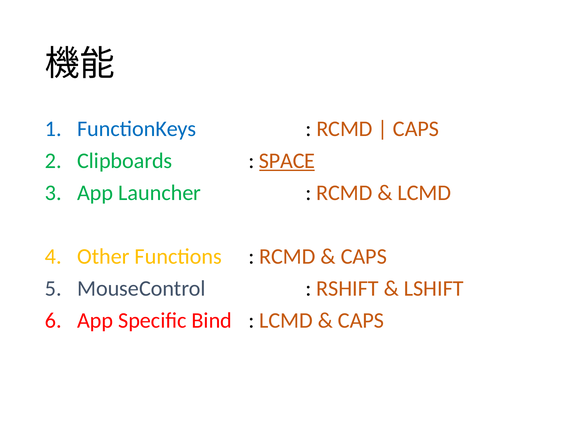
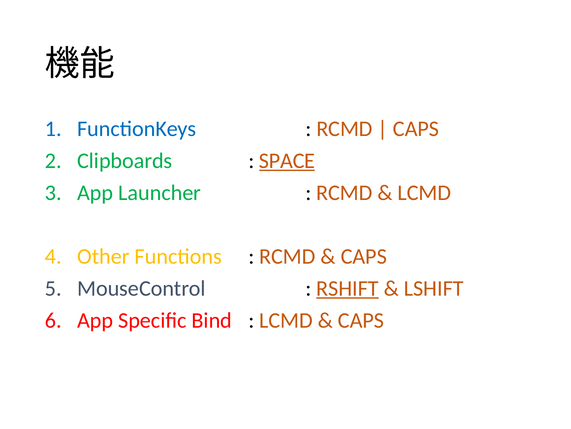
RSHIFT underline: none -> present
